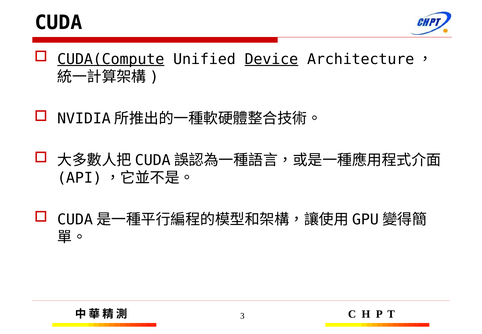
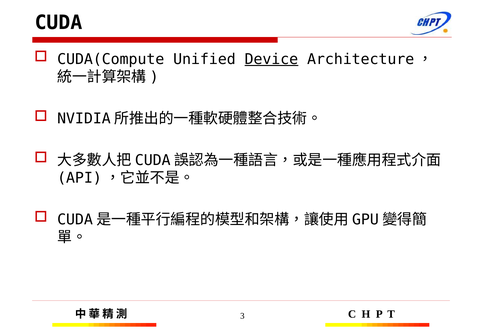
CUDA(Compute underline: present -> none
